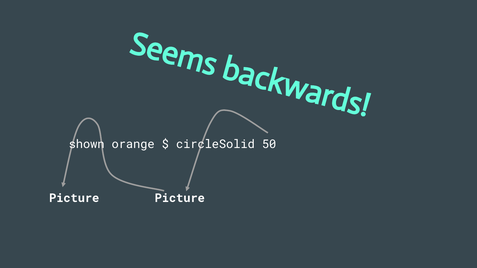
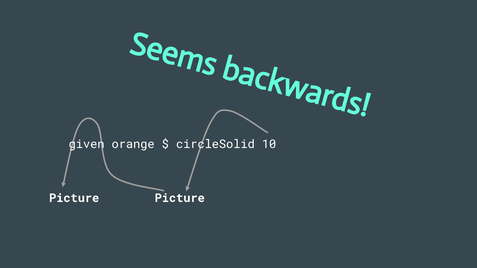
shown: shown -> given
50: 50 -> 10
